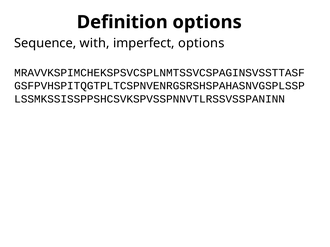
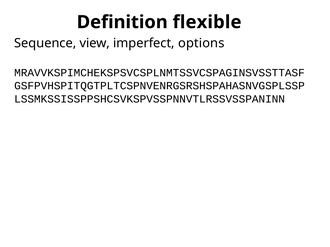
Definition options: options -> flexible
with: with -> view
